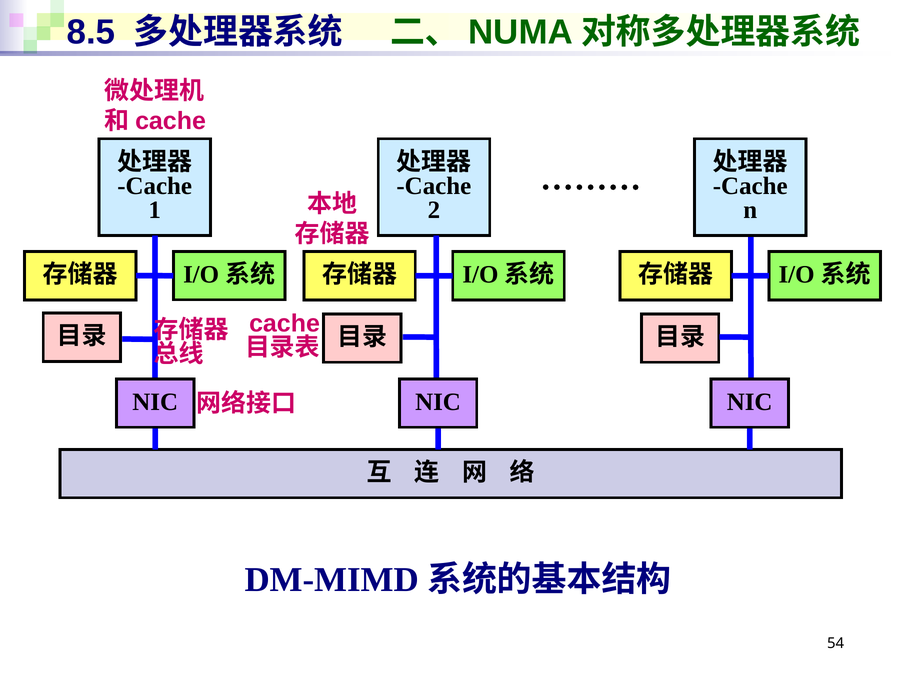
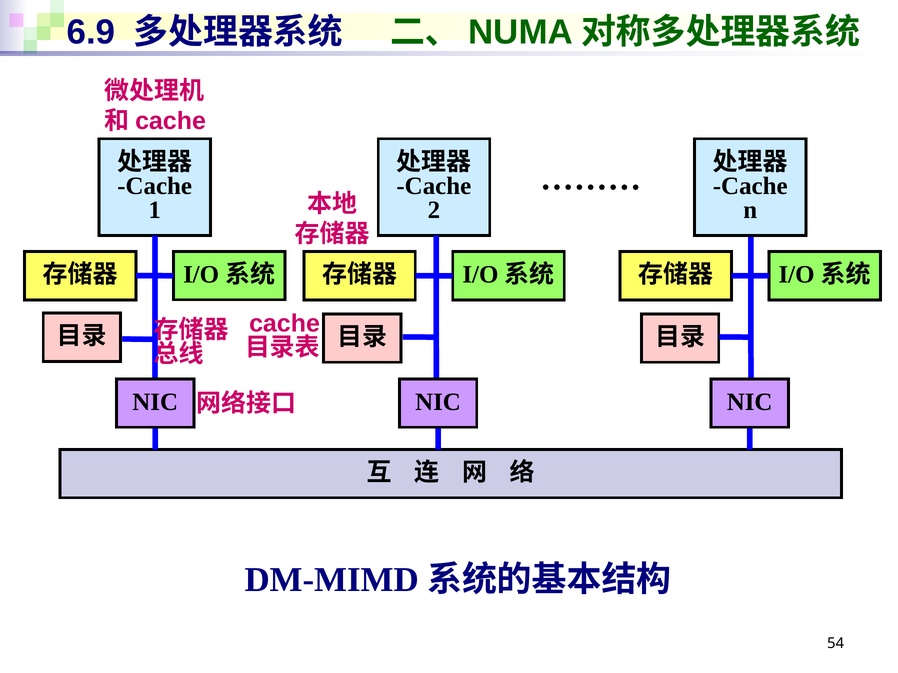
8.5: 8.5 -> 6.9
